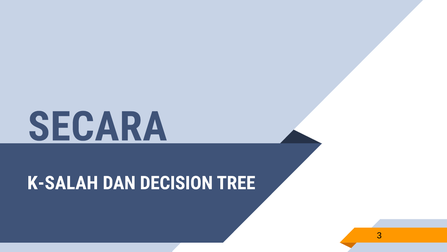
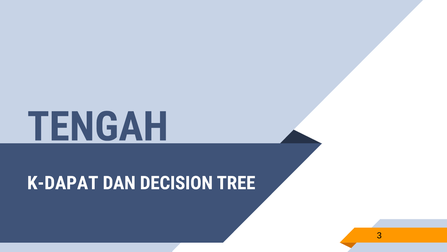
SECARA: SECARA -> TENGAH
K-SALAH: K-SALAH -> K-DAPAT
